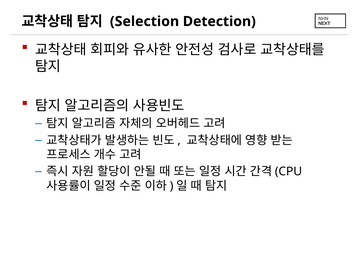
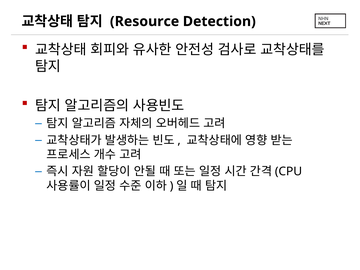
Selection: Selection -> Resource
